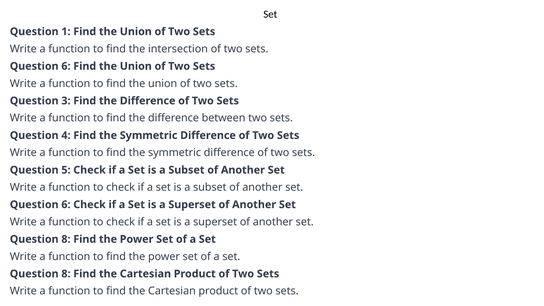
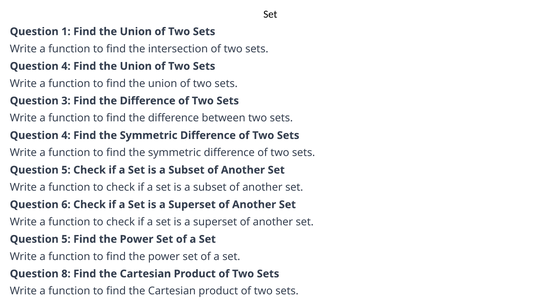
6 at (66, 66): 6 -> 4
8 at (66, 239): 8 -> 5
